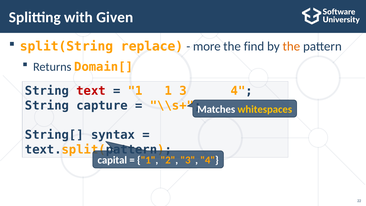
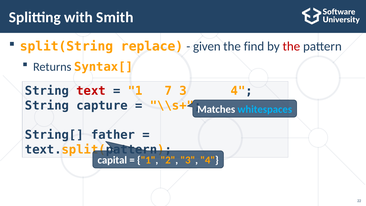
Given: Given -> Smith
more: more -> given
the at (291, 46) colour: orange -> red
Domain[: Domain[ -> Syntax[
1 1: 1 -> 7
whitespaces colour: yellow -> light blue
syntax: syntax -> father
